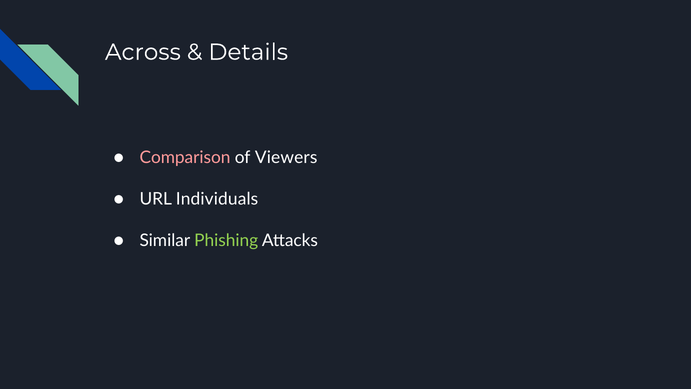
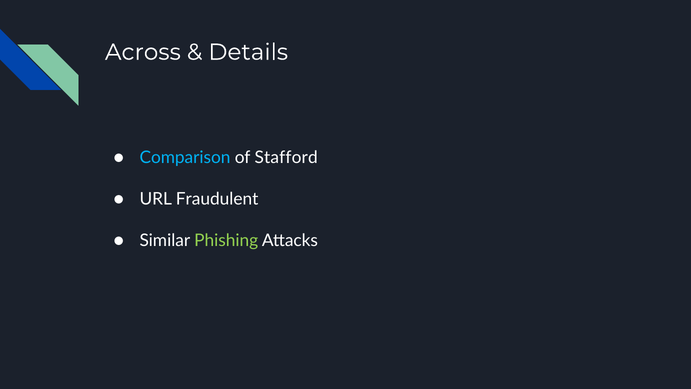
Comparison colour: pink -> light blue
Viewers: Viewers -> Stafford
Individuals: Individuals -> Fraudulent
